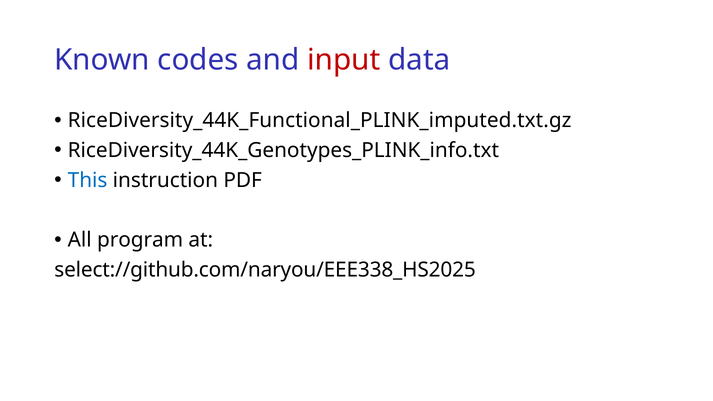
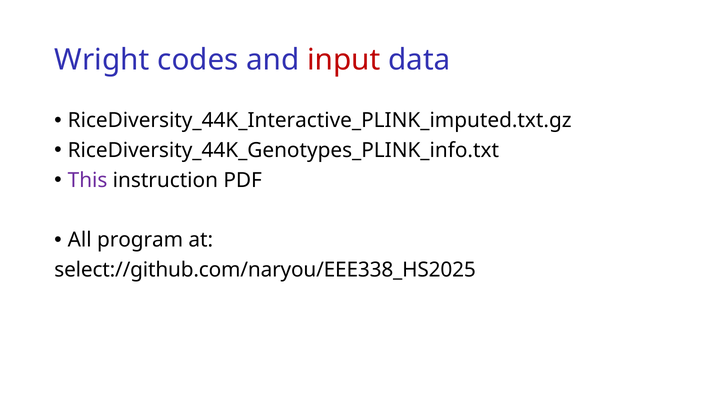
Known: Known -> Wright
RiceDiversity_44K_Functional_PLINK_imputed.txt.gz: RiceDiversity_44K_Functional_PLINK_imputed.txt.gz -> RiceDiversity_44K_Interactive_PLINK_imputed.txt.gz
This colour: blue -> purple
